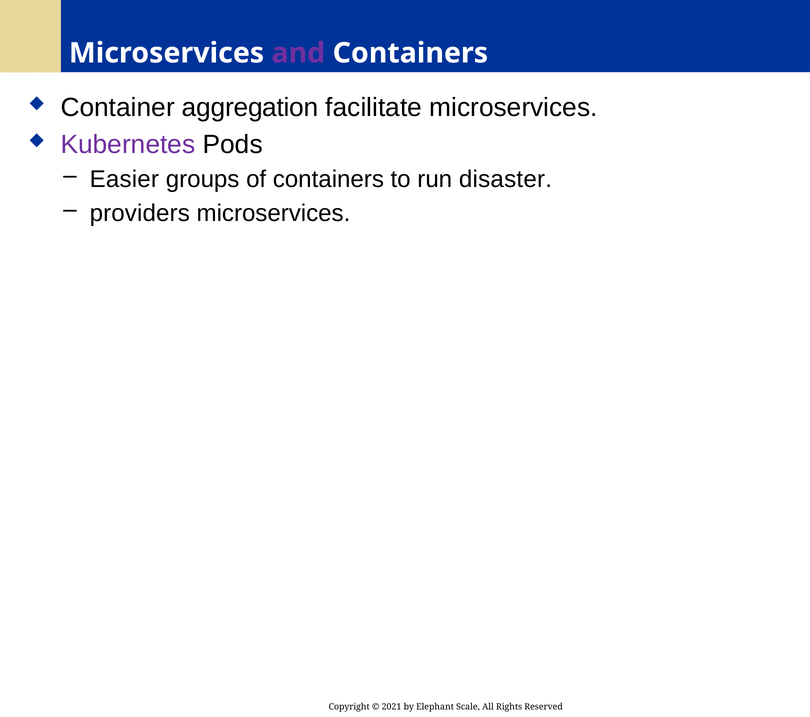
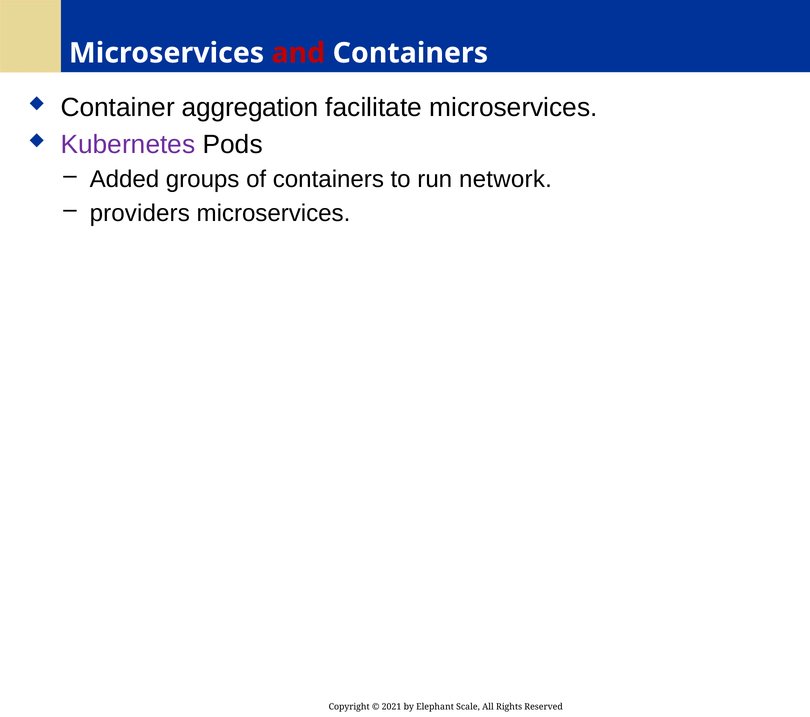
and colour: purple -> red
Easier: Easier -> Added
disaster: disaster -> network
